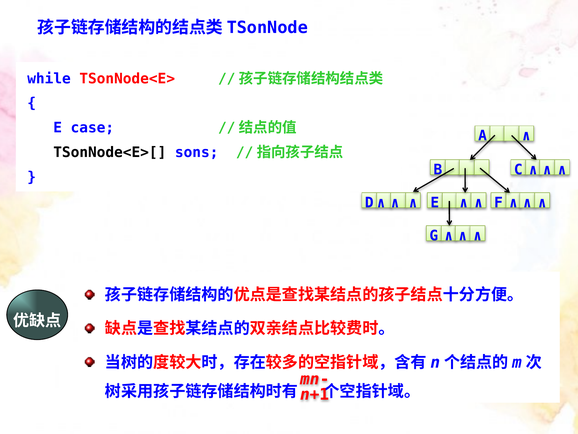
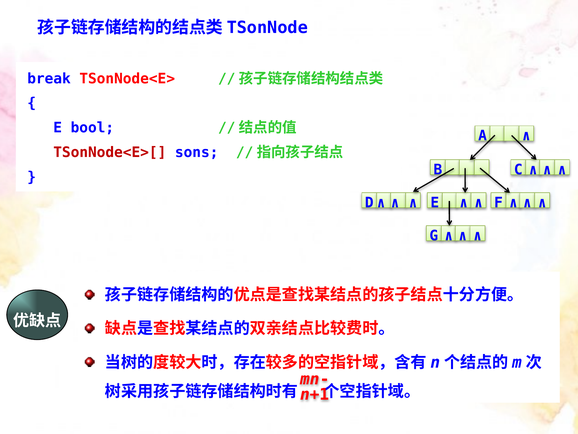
while: while -> break
case: case -> bool
TSonNode<E>[ colour: black -> red
